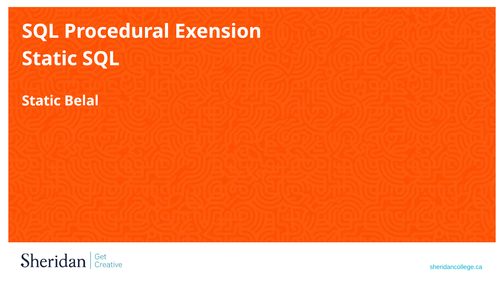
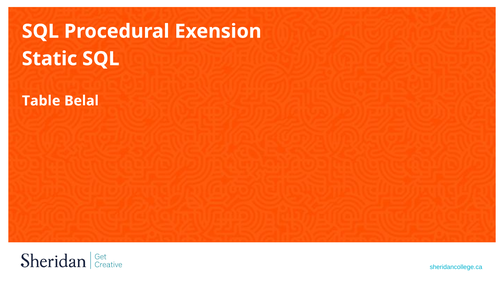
Static at (41, 101): Static -> Table
